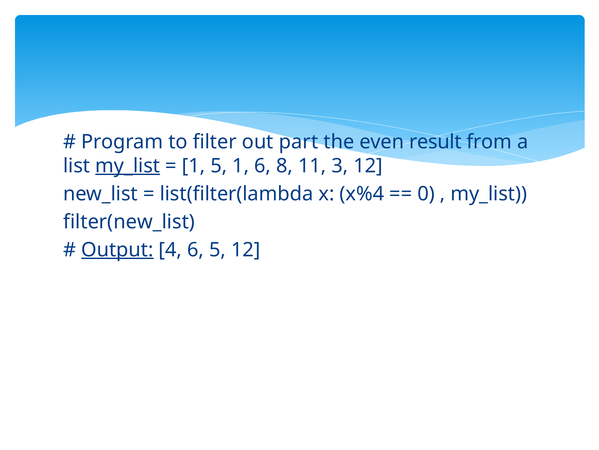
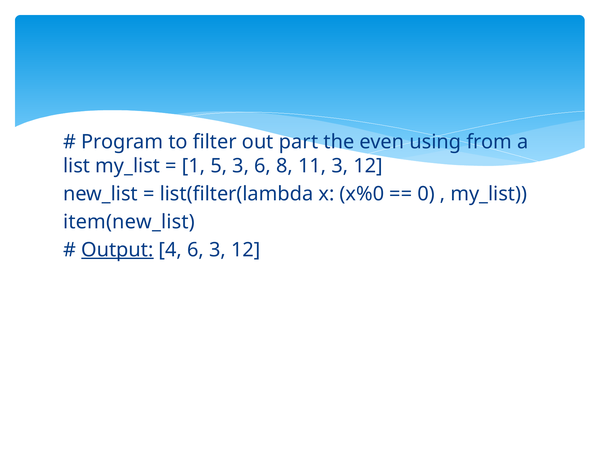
result: result -> using
my_list at (128, 166) underline: present -> none
5 1: 1 -> 3
x%4: x%4 -> x%0
filter(new_list: filter(new_list -> item(new_list
6 5: 5 -> 3
